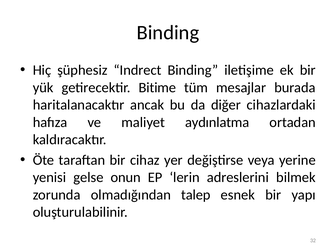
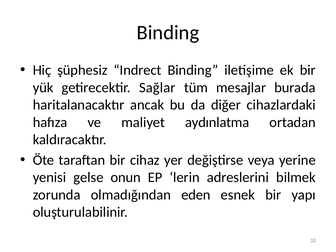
Bitime: Bitime -> Sağlar
talep: talep -> eden
